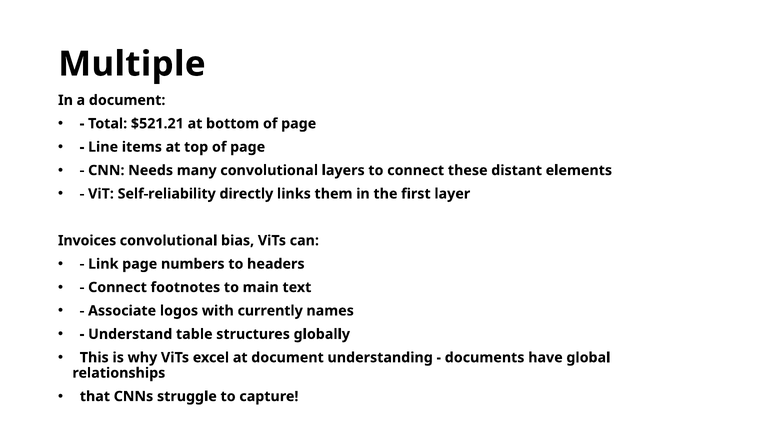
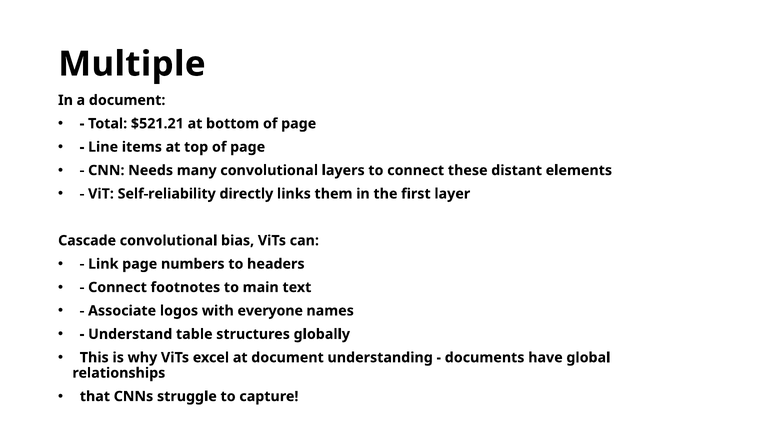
Invoices: Invoices -> Cascade
currently: currently -> everyone
